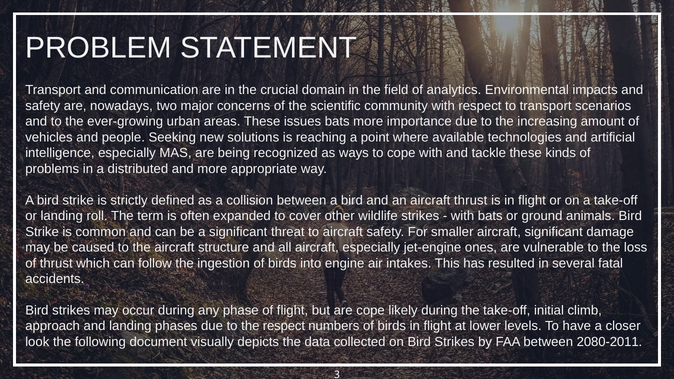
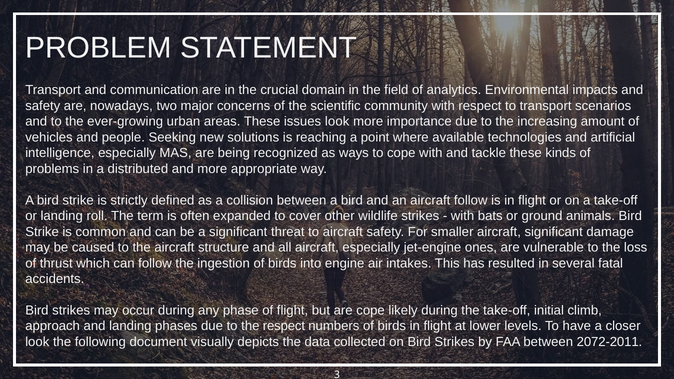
issues bats: bats -> look
aircraft thrust: thrust -> follow
2080-2011: 2080-2011 -> 2072-2011
